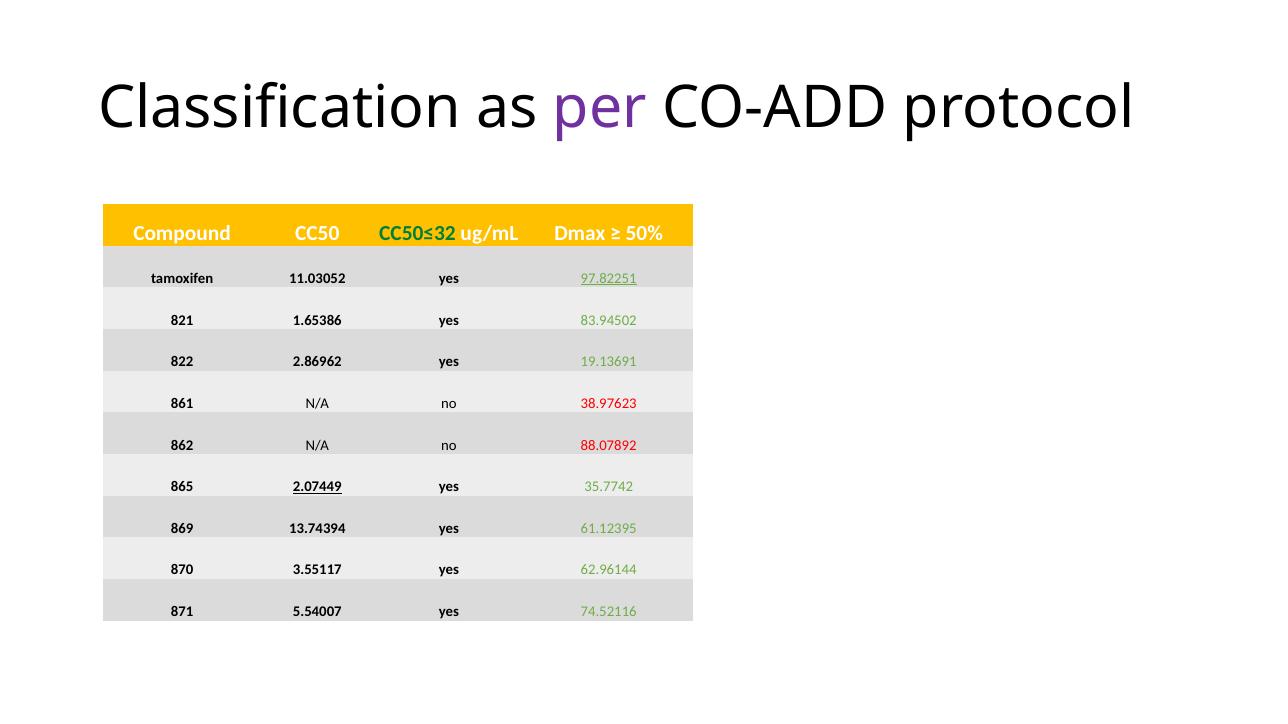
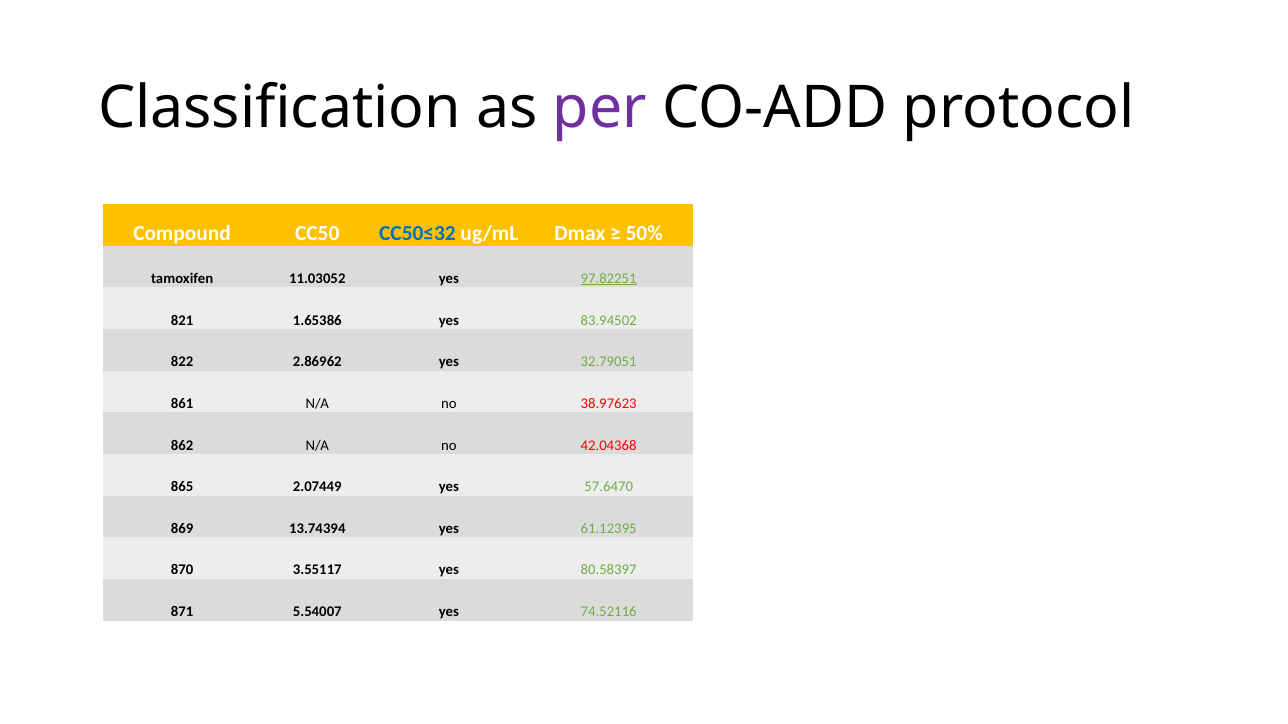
CC50≤32 colour: green -> blue
19.13691: 19.13691 -> 32.79051
88.07892: 88.07892 -> 42.04368
2.07449 underline: present -> none
35.7742: 35.7742 -> 57.6470
62.96144: 62.96144 -> 80.58397
